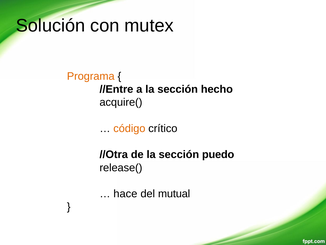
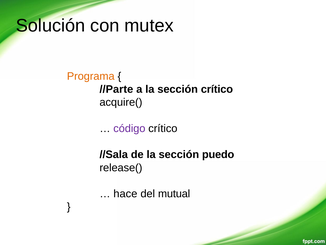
//Entre: //Entre -> //Parte
sección hecho: hecho -> crítico
código colour: orange -> purple
//Otra: //Otra -> //Sala
